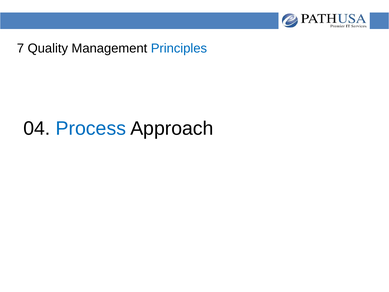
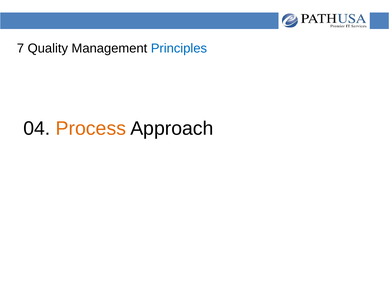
Process colour: blue -> orange
